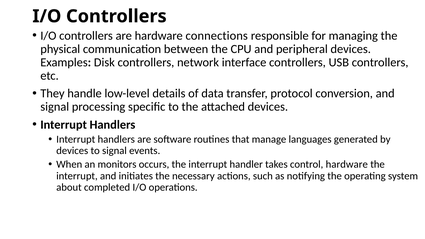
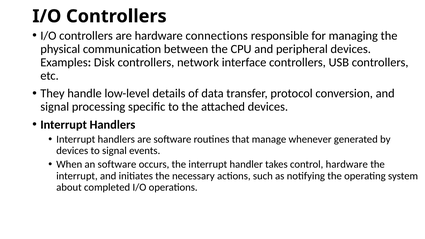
languages: languages -> whenever
an monitors: monitors -> software
